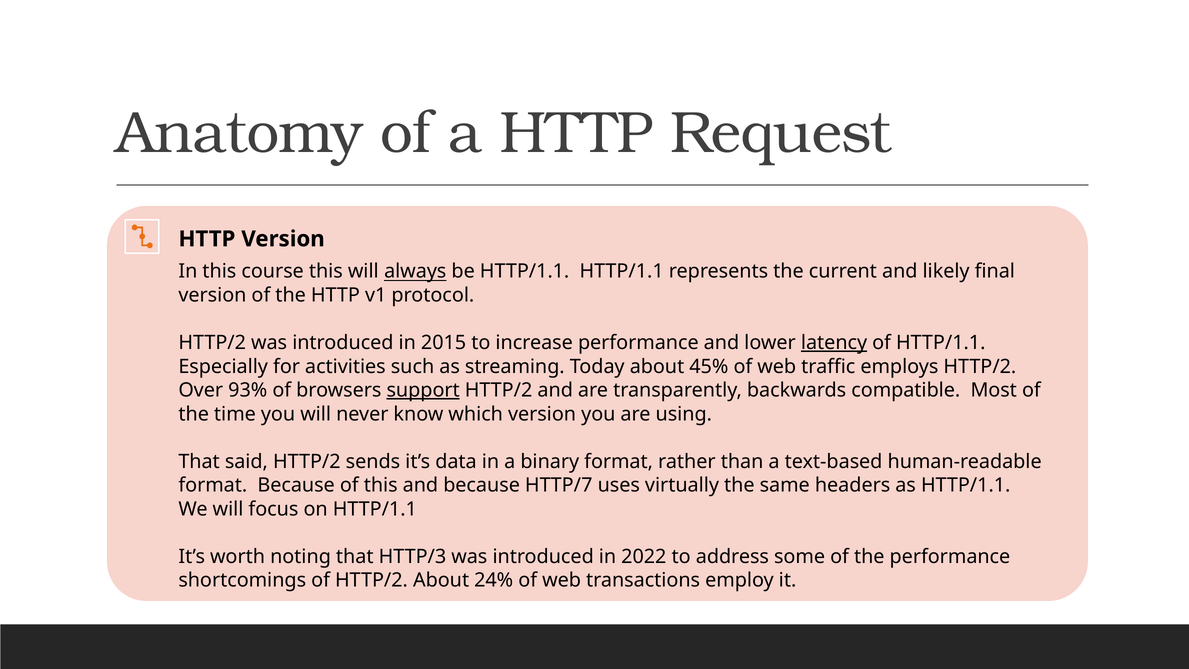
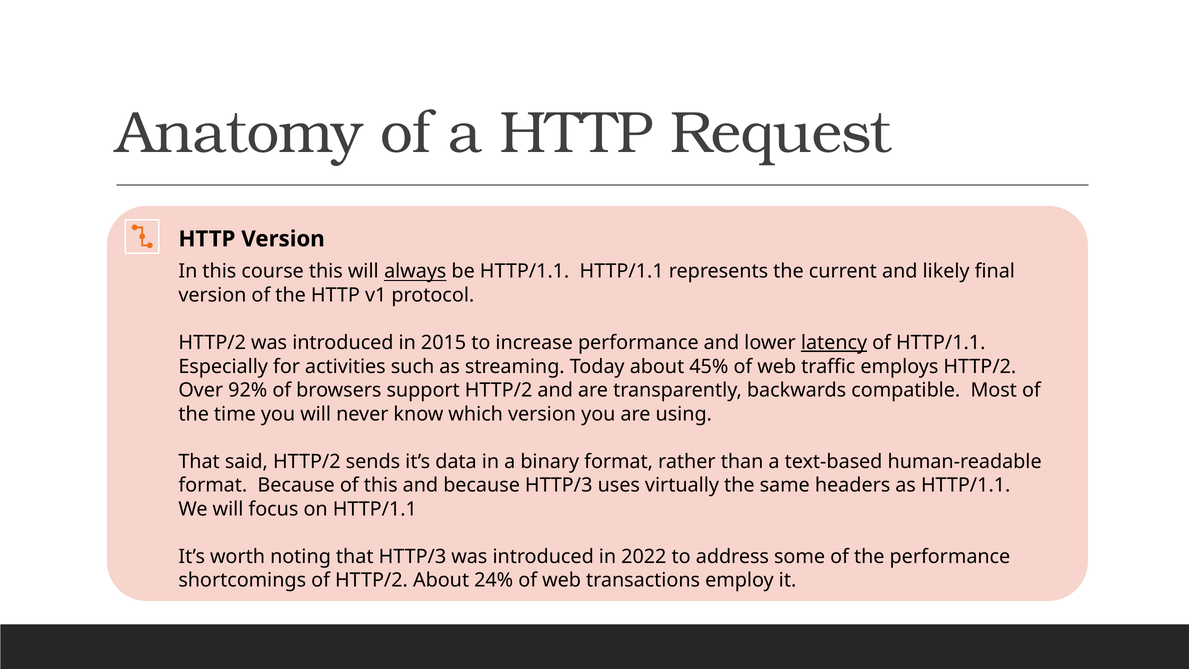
93%: 93% -> 92%
support underline: present -> none
because HTTP/7: HTTP/7 -> HTTP/3
